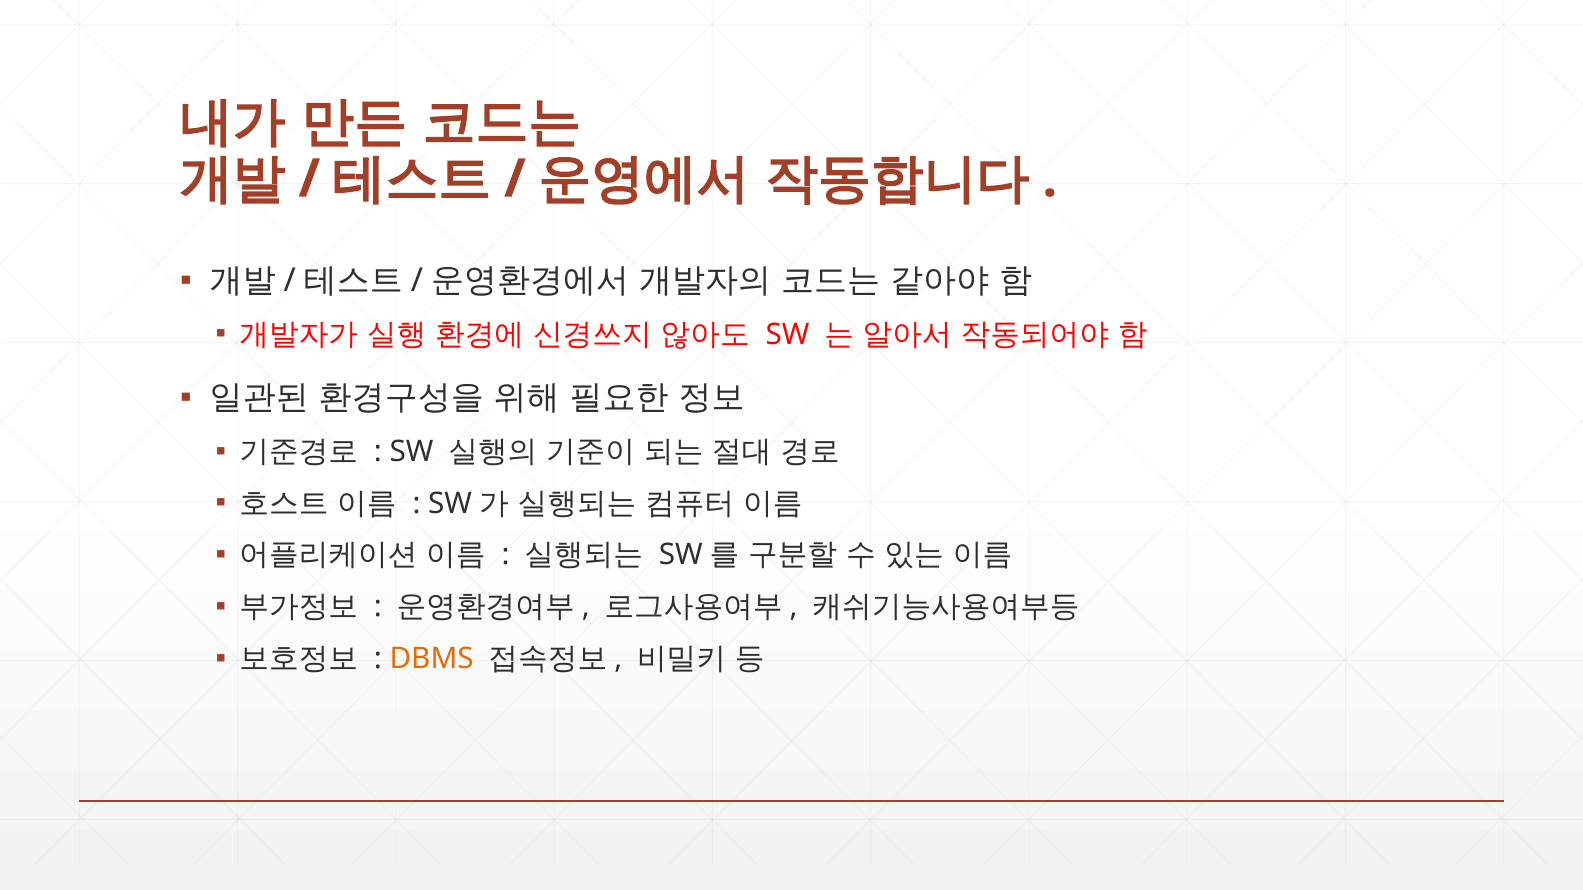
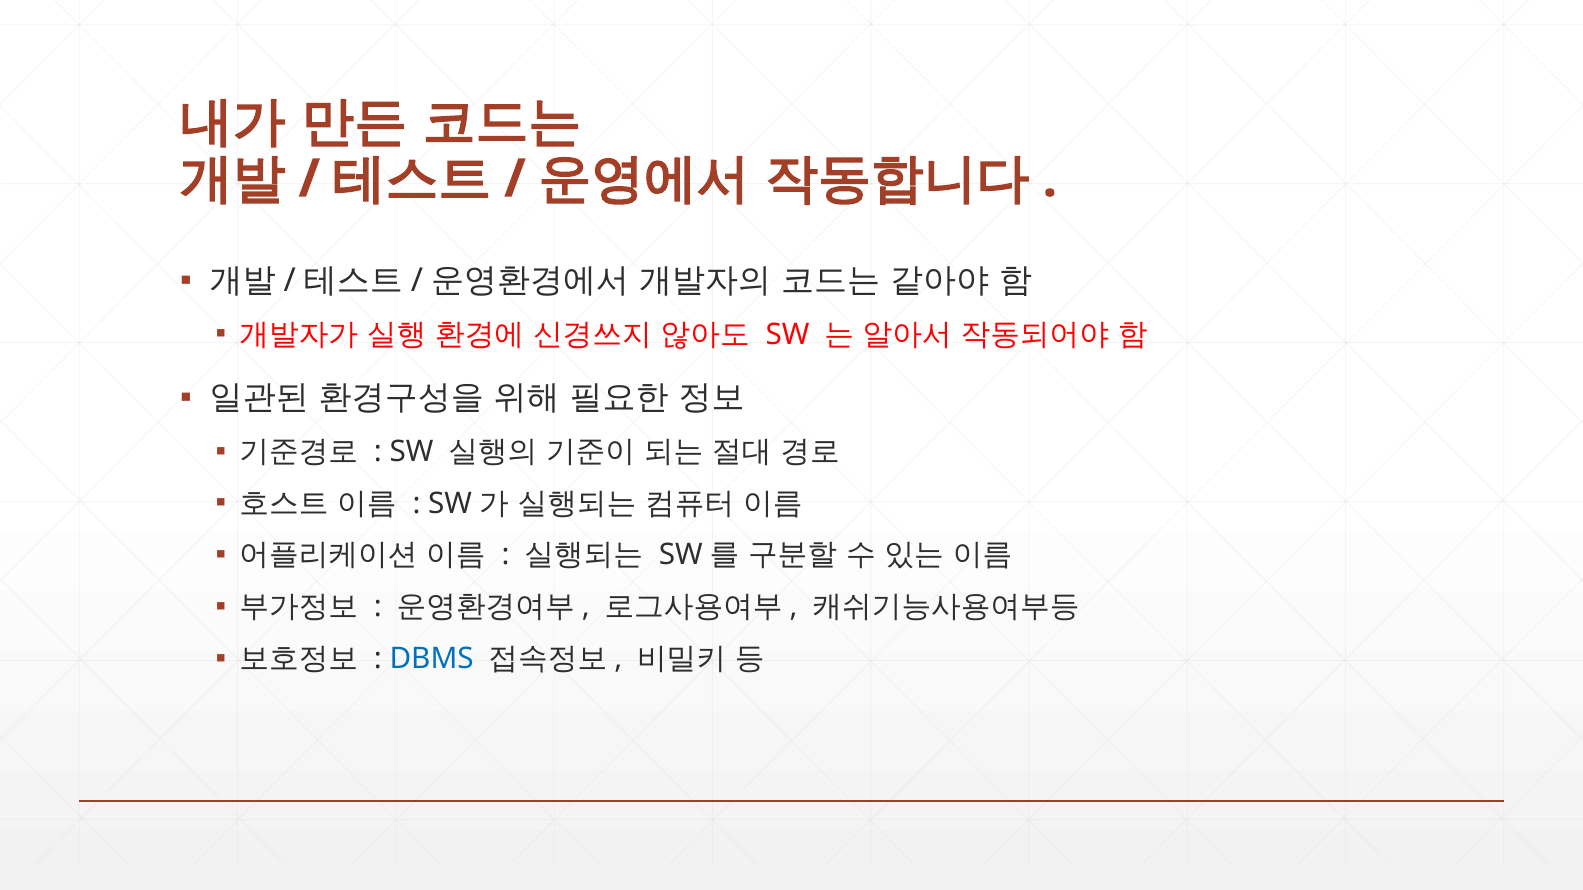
DBMS colour: orange -> blue
